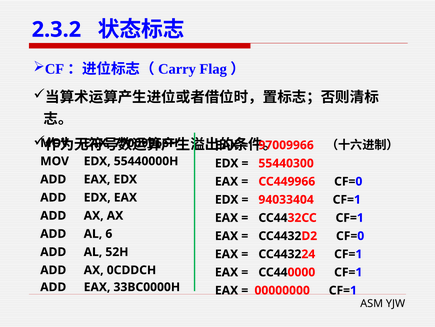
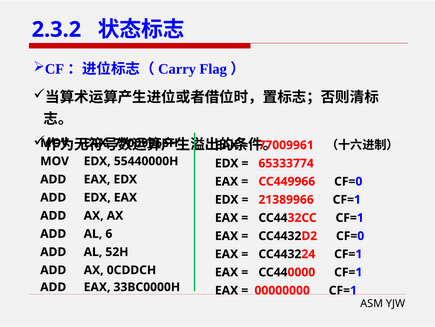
97009966: 97009966 -> 77009961
55440300: 55440300 -> 65333774
94033404: 94033404 -> 21389966
